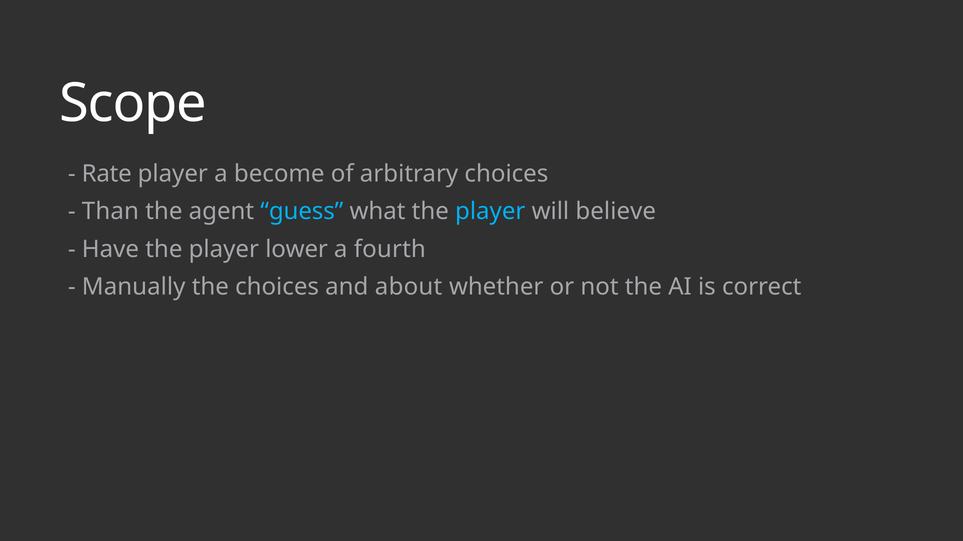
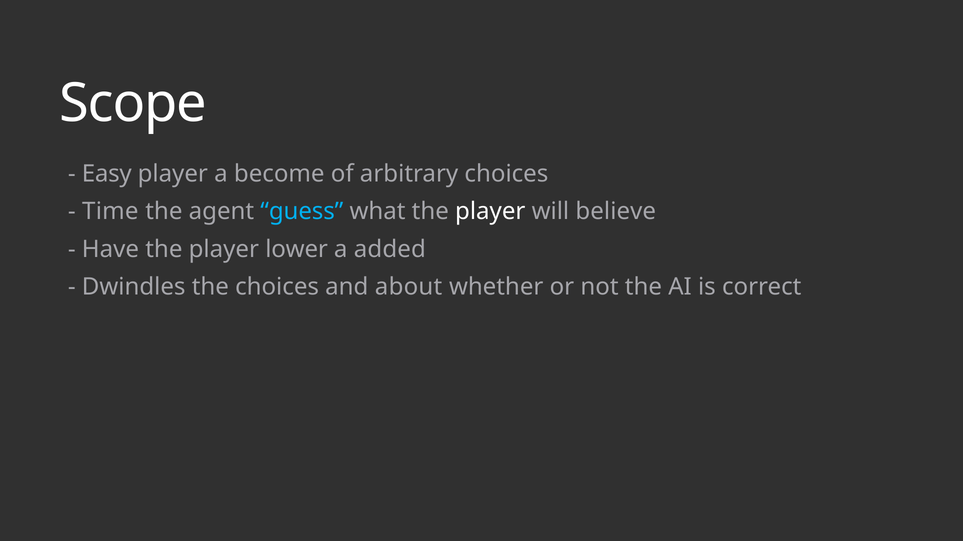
Rate: Rate -> Easy
Than: Than -> Time
player at (490, 212) colour: light blue -> white
fourth: fourth -> added
Manually: Manually -> Dwindles
